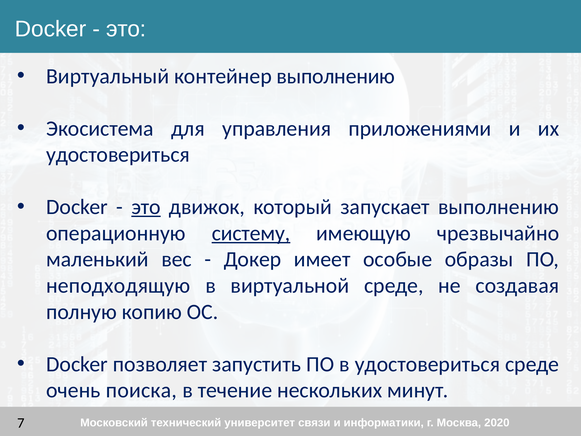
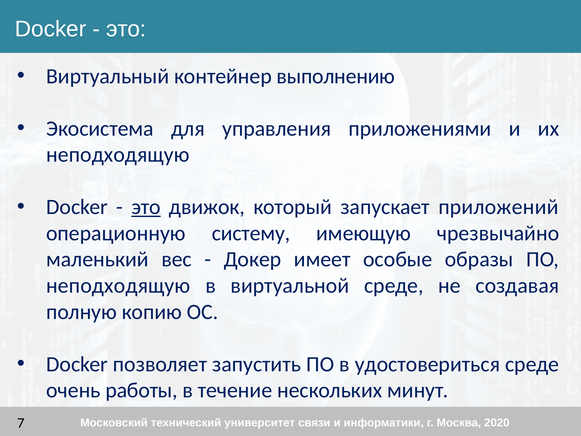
удостовериться at (118, 155): удостовериться -> неподходящую
запускает выполнению: выполнению -> приложений
систему underline: present -> none
поиска: поиска -> работы
